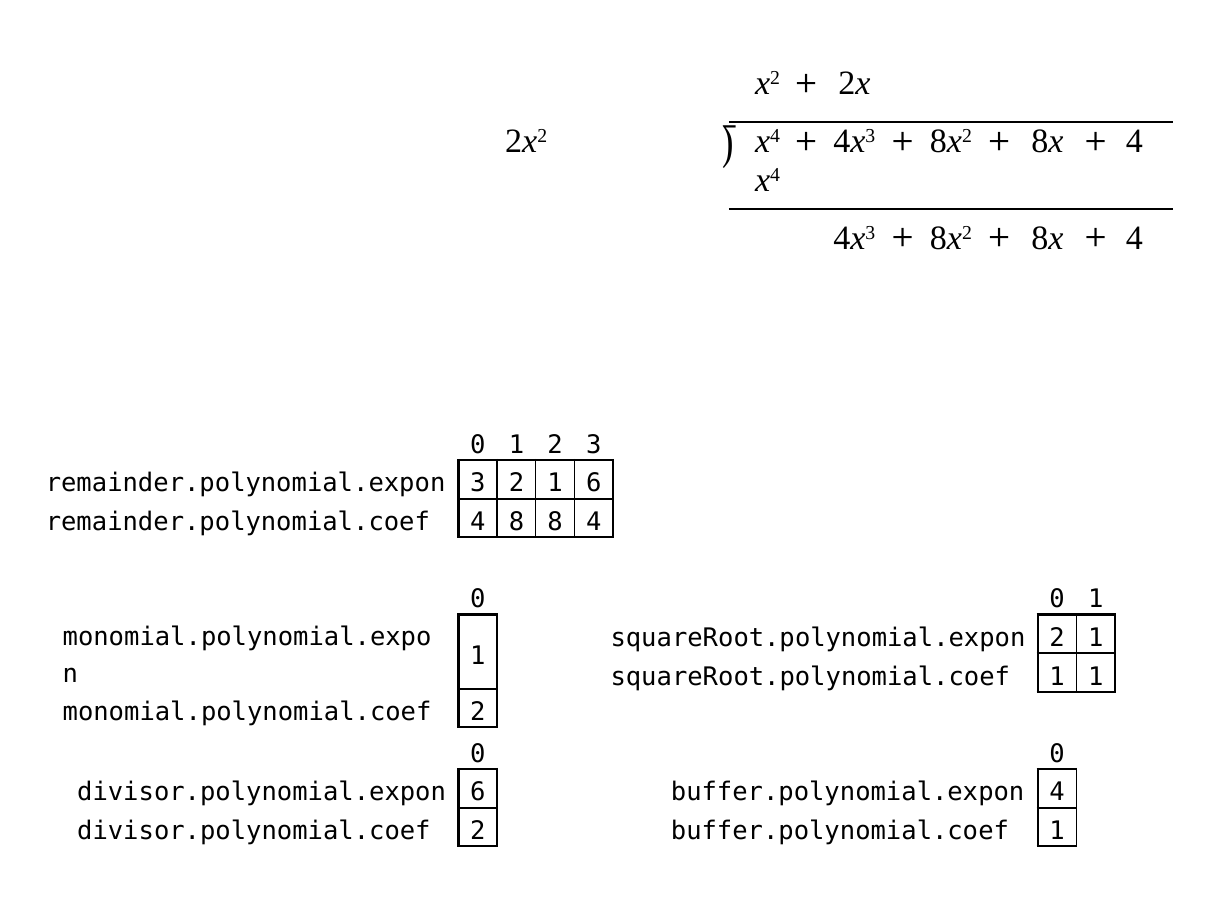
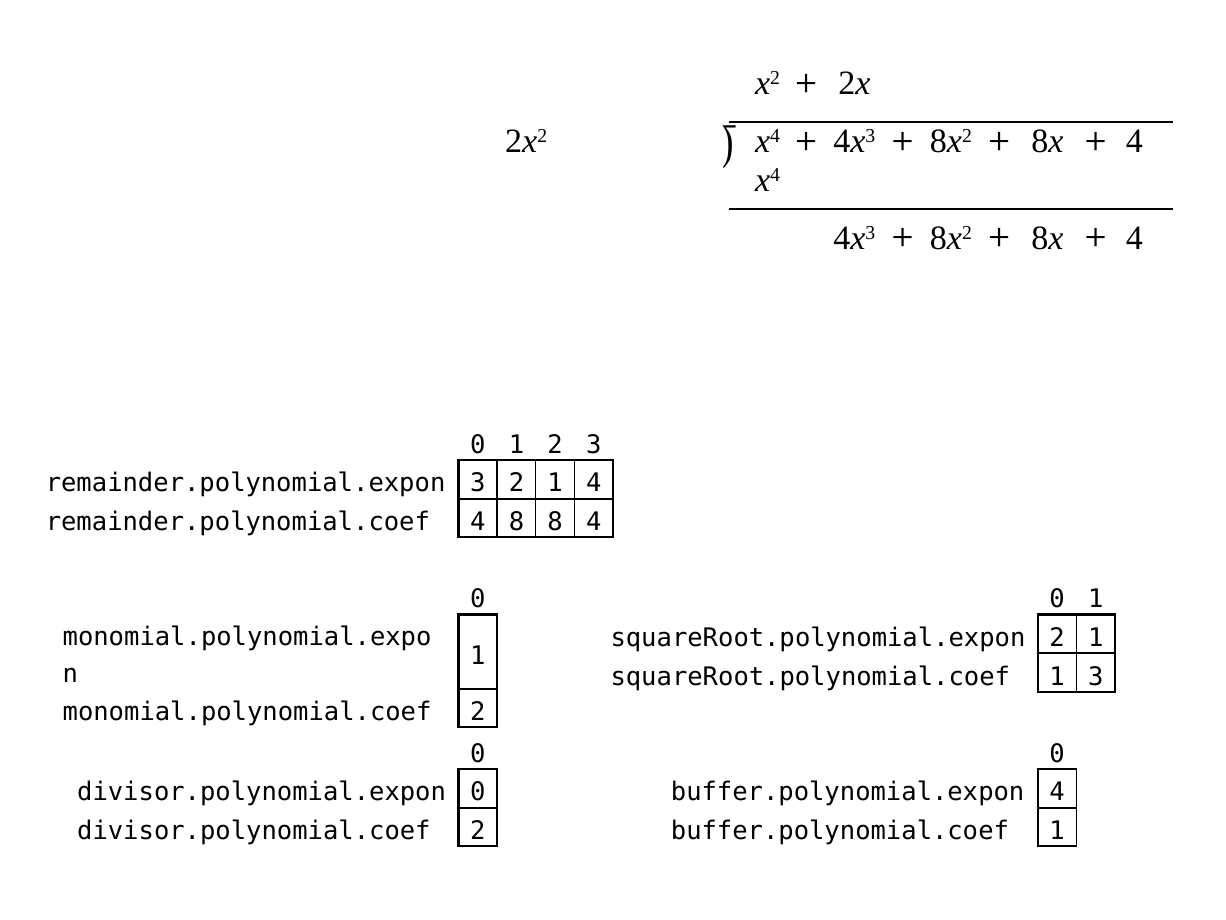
1 6: 6 -> 4
1 1: 1 -> 3
divisor.polynomial.expon 6: 6 -> 0
